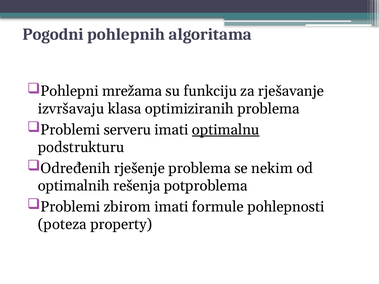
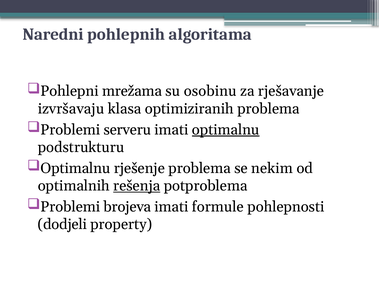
Pogodni: Pogodni -> Naredni
funkciju: funkciju -> osobinu
Određenih at (75, 168): Određenih -> Optimalnu
rešenja underline: none -> present
zbirom: zbirom -> brojeva
poteza: poteza -> dodjeli
